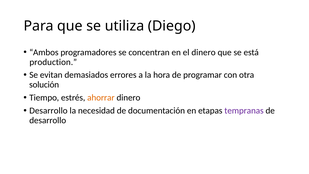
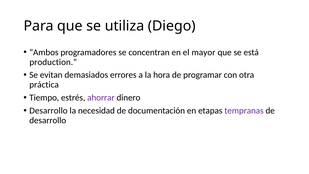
el dinero: dinero -> mayor
solución: solución -> práctica
ahorrar colour: orange -> purple
